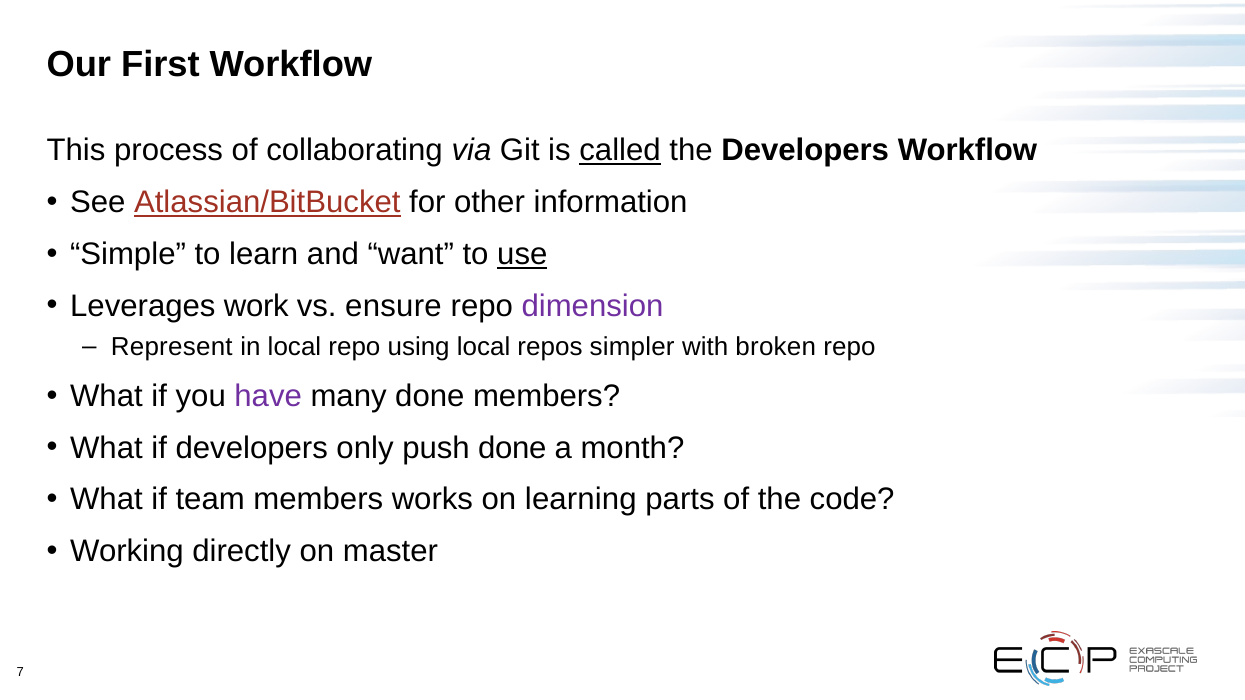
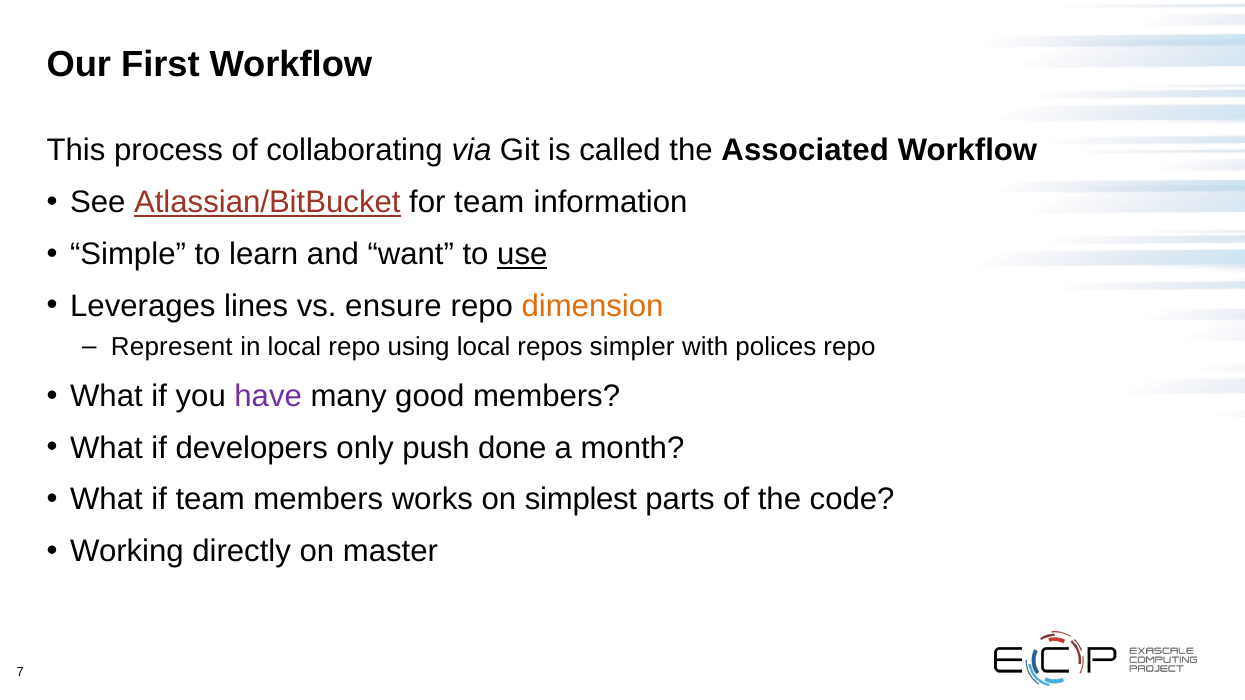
called underline: present -> none
the Developers: Developers -> Associated
for other: other -> team
work: work -> lines
dimension colour: purple -> orange
broken: broken -> polices
many done: done -> good
learning: learning -> simplest
